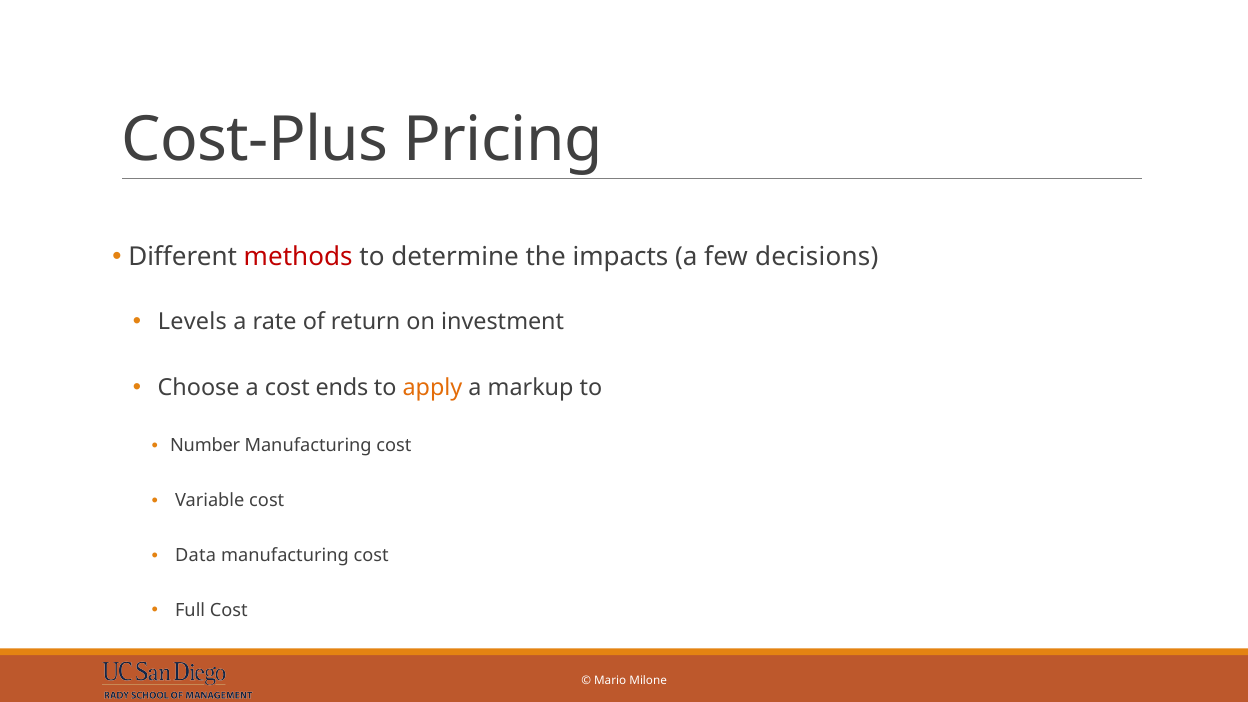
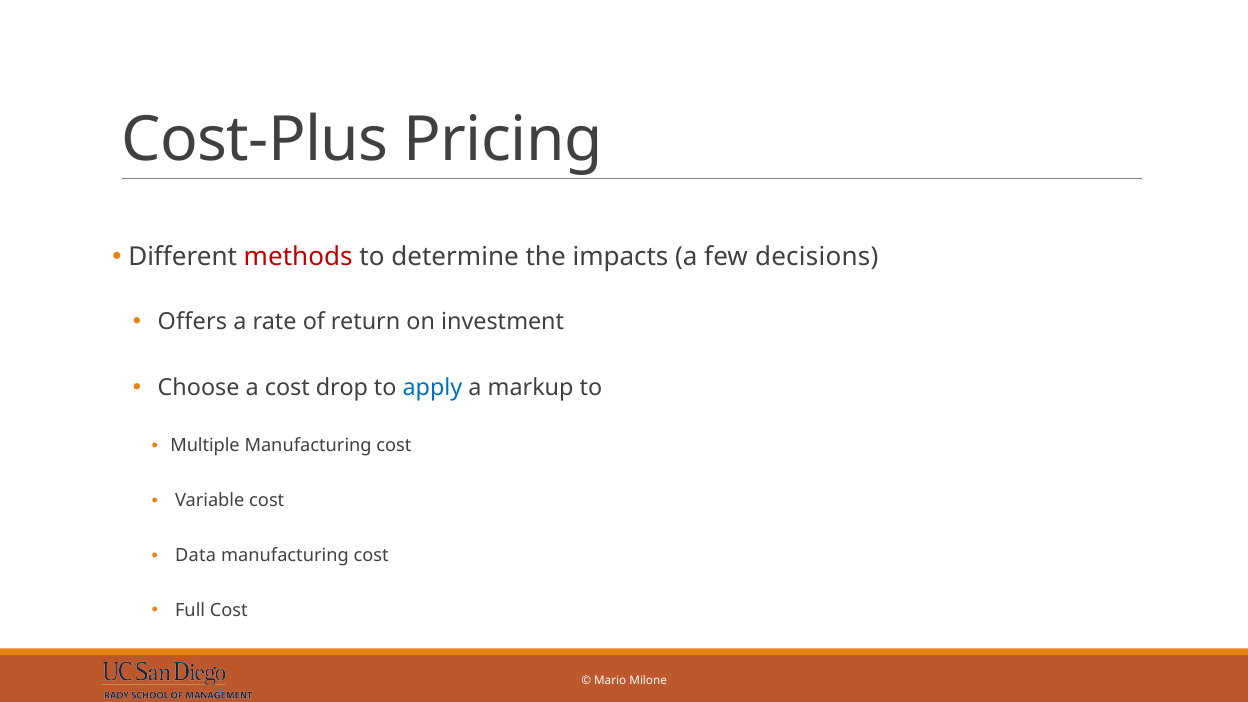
Levels: Levels -> Offers
ends: ends -> drop
apply colour: orange -> blue
Number: Number -> Multiple
